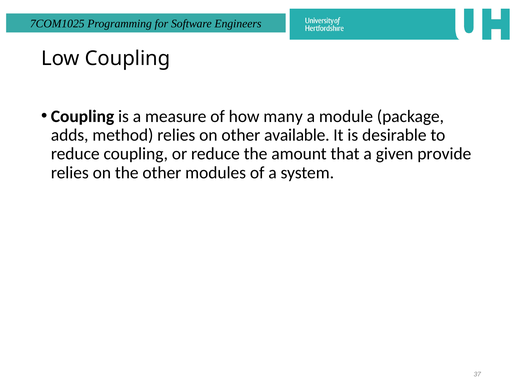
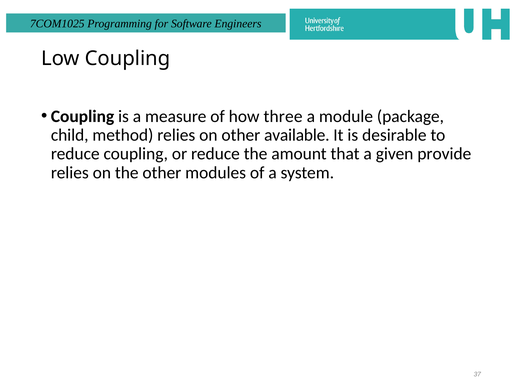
many: many -> three
adds: adds -> child
